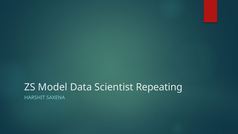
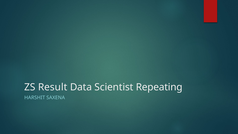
Model: Model -> Result
